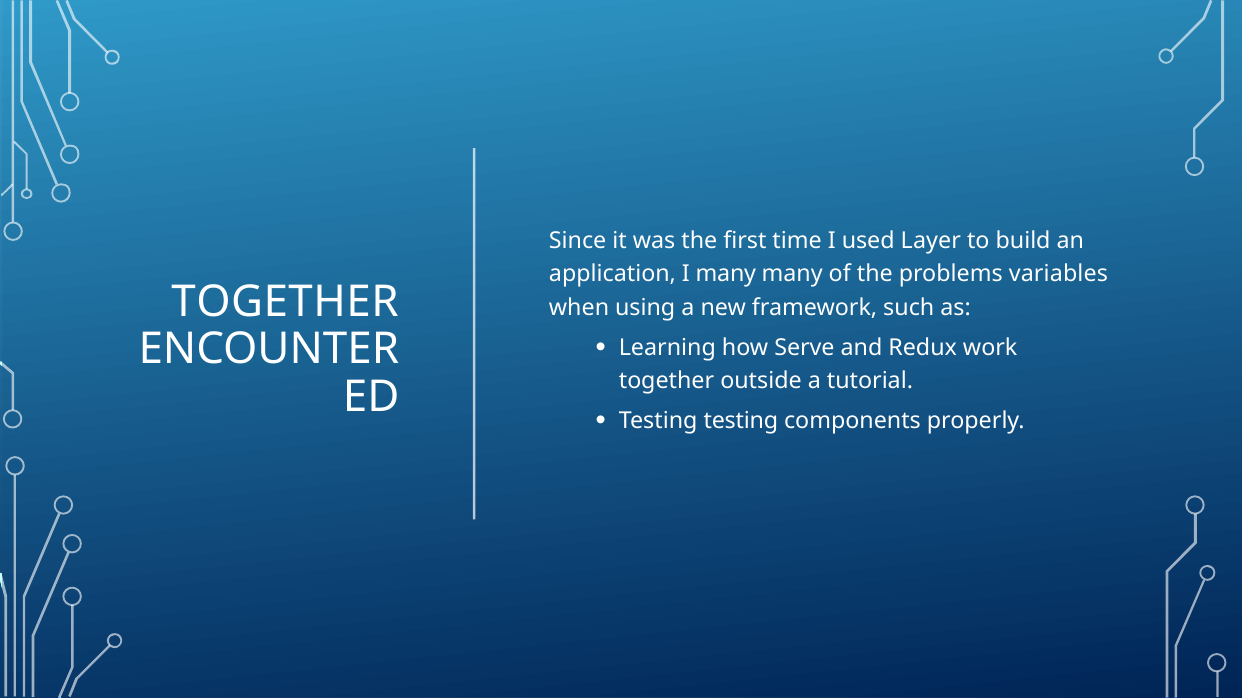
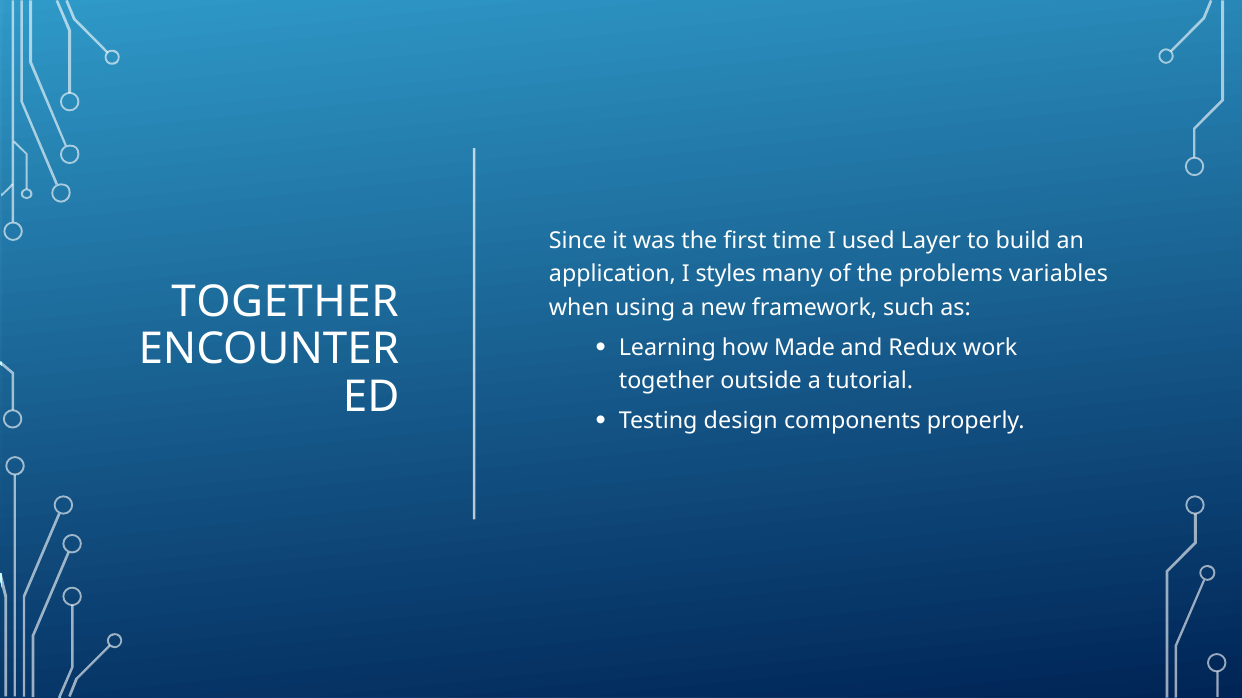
I many: many -> styles
Serve: Serve -> Made
Testing testing: testing -> design
